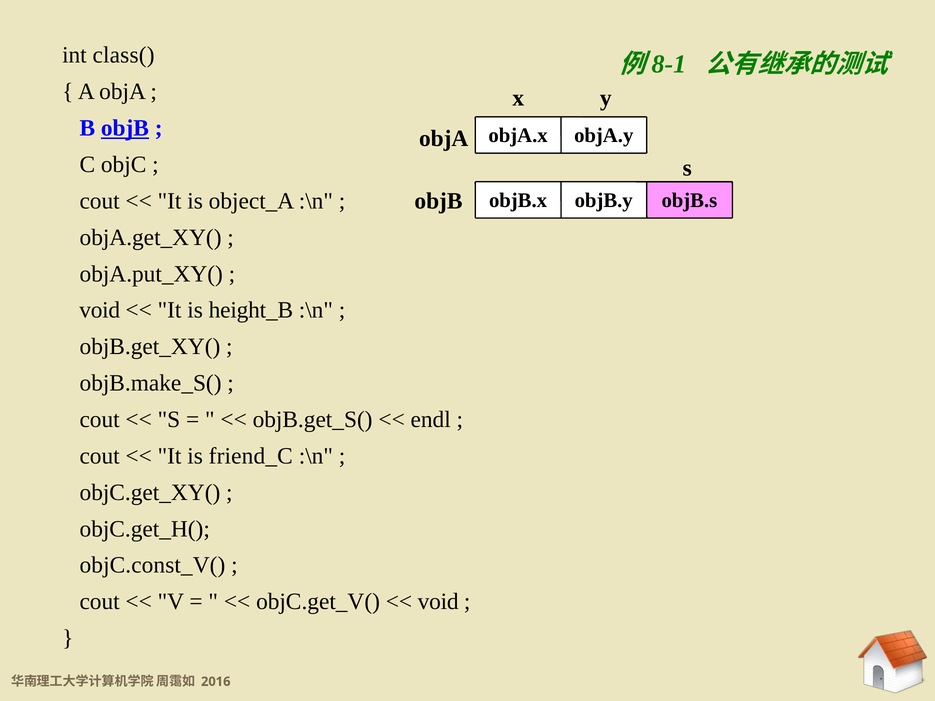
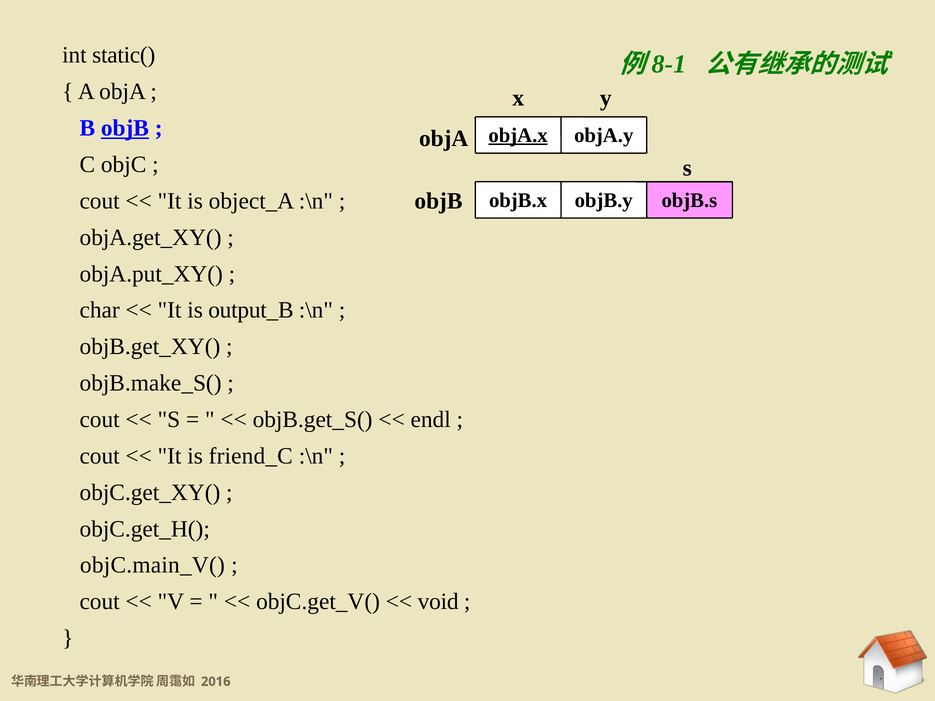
class(: class( -> static(
objA.x underline: none -> present
void at (100, 310): void -> char
height_B: height_B -> output_B
objC.const_V(: objC.const_V( -> objC.main_V(
